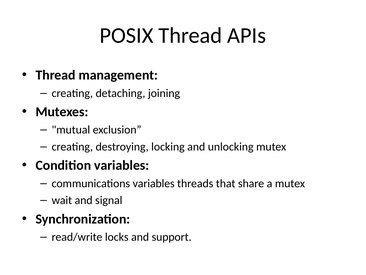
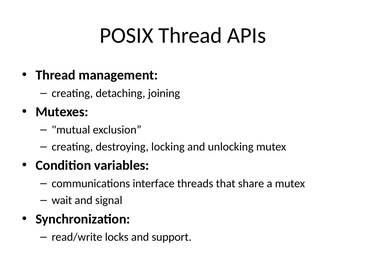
communications variables: variables -> interface
